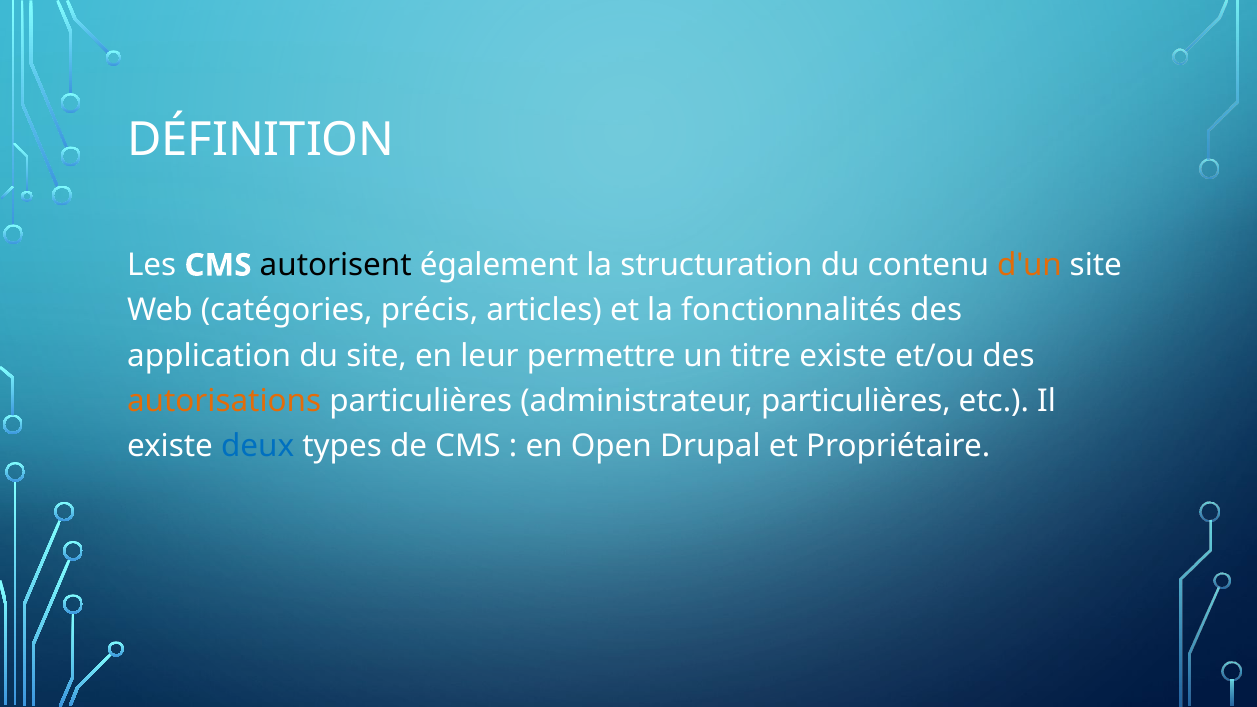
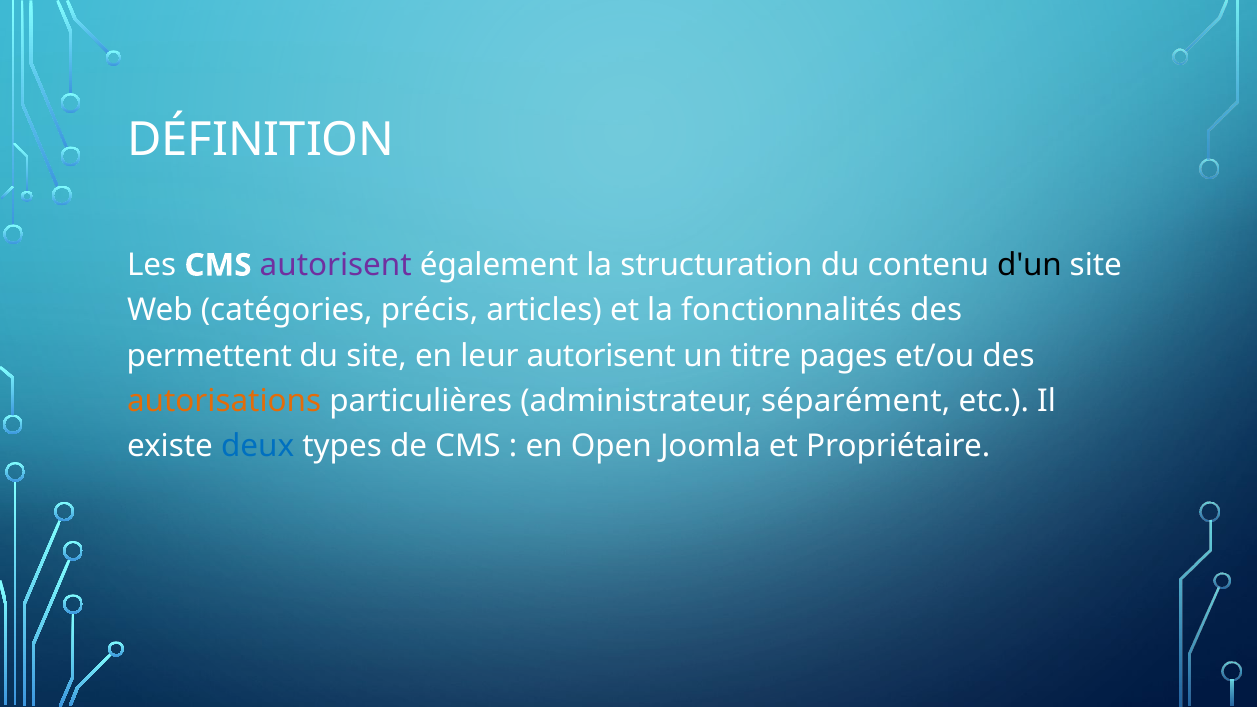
autorisent at (336, 265) colour: black -> purple
d'un colour: orange -> black
application: application -> permettent
leur permettre: permettre -> autorisent
titre existe: existe -> pages
administrateur particulières: particulières -> séparément
Drupal: Drupal -> Joomla
